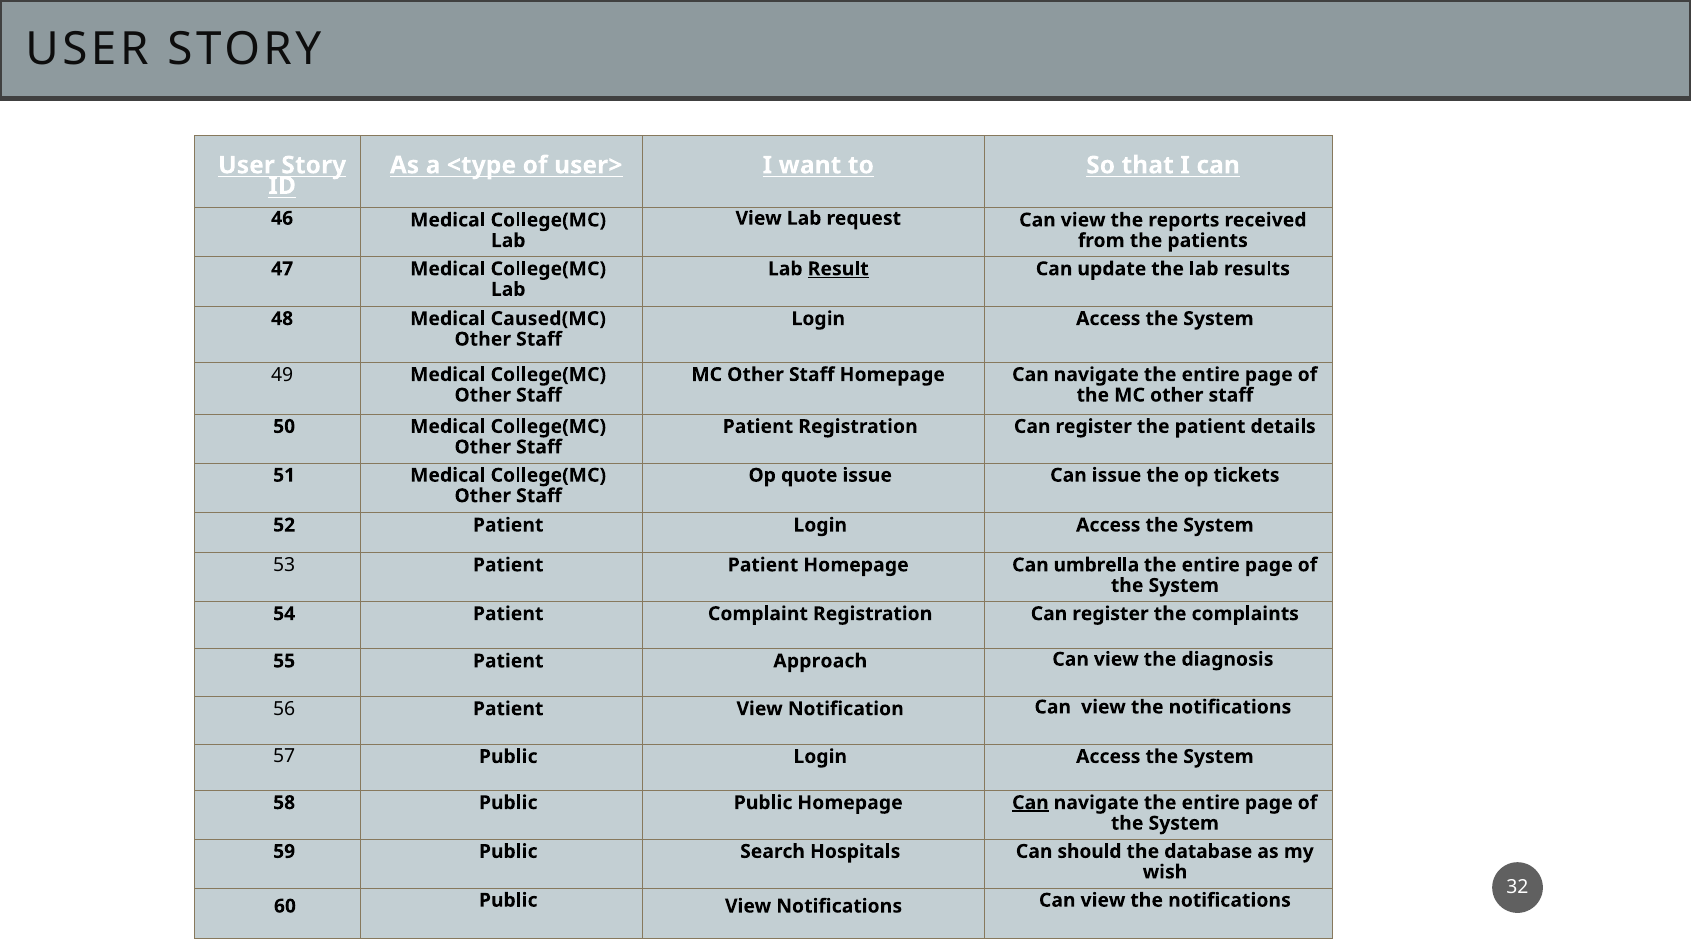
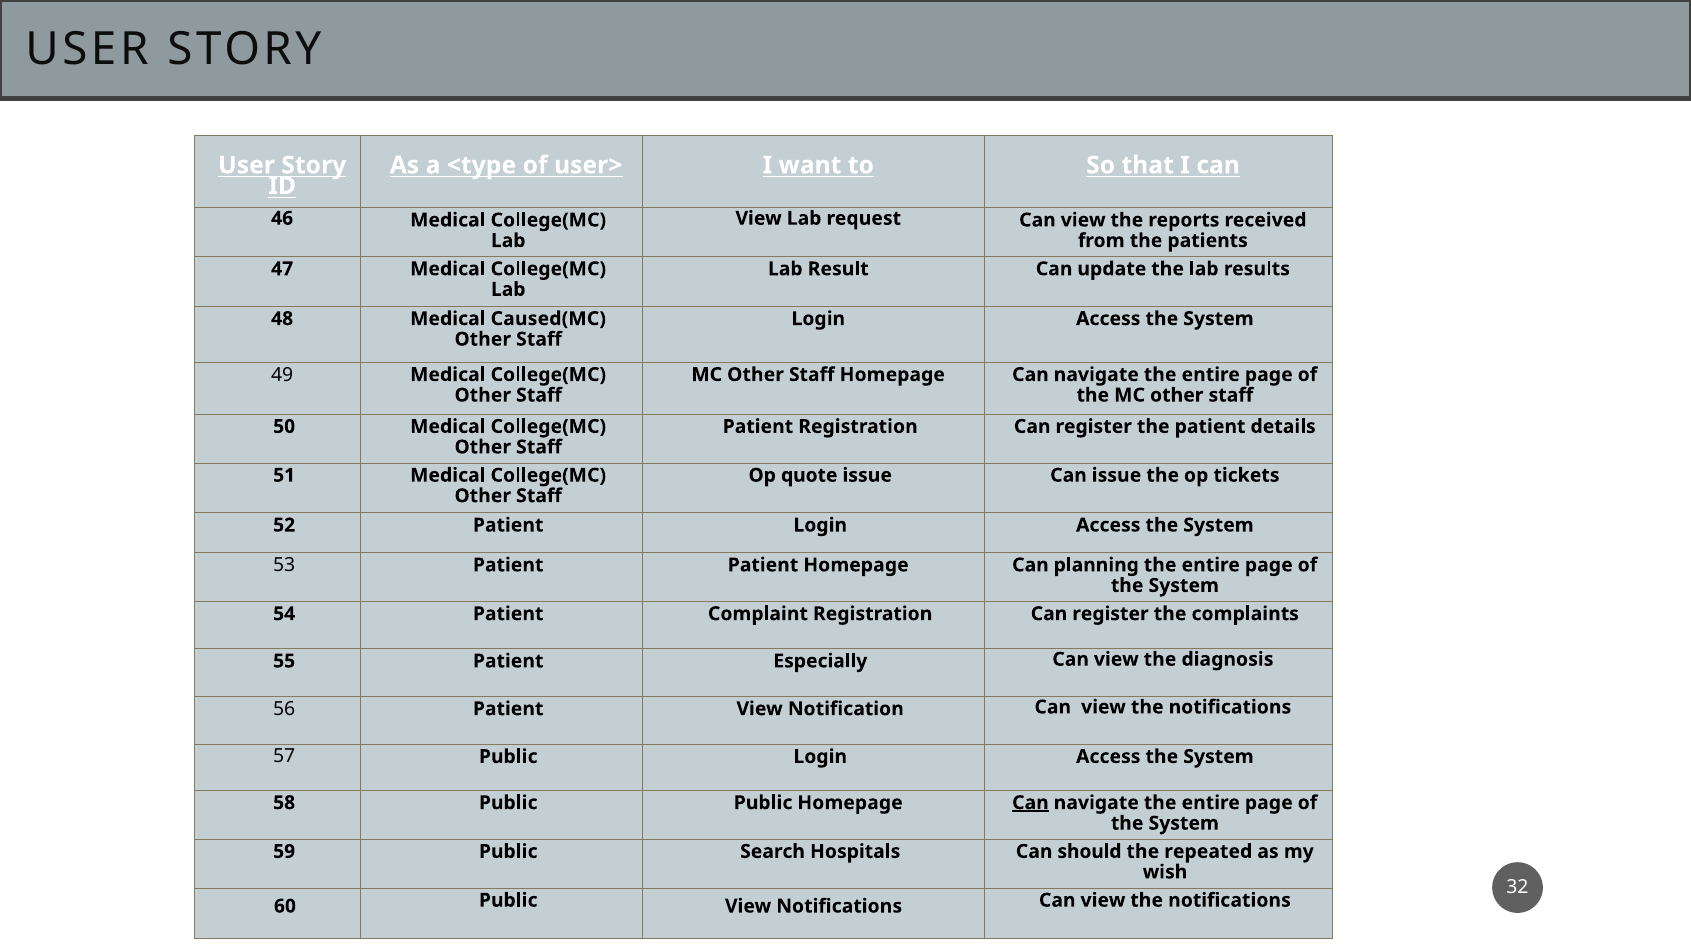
Result underline: present -> none
umbrella: umbrella -> planning
Approach: Approach -> Especially
database: database -> repeated
